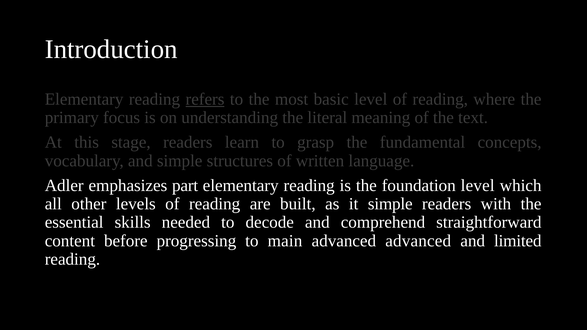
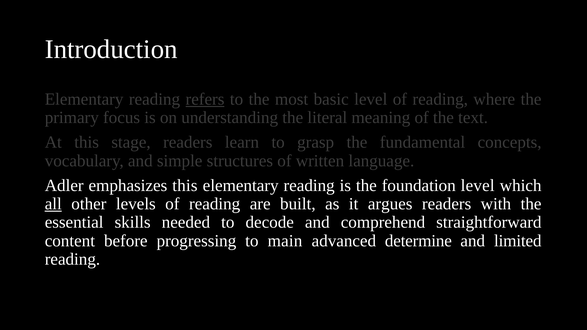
emphasizes part: part -> this
all underline: none -> present
it simple: simple -> argues
advanced advanced: advanced -> determine
